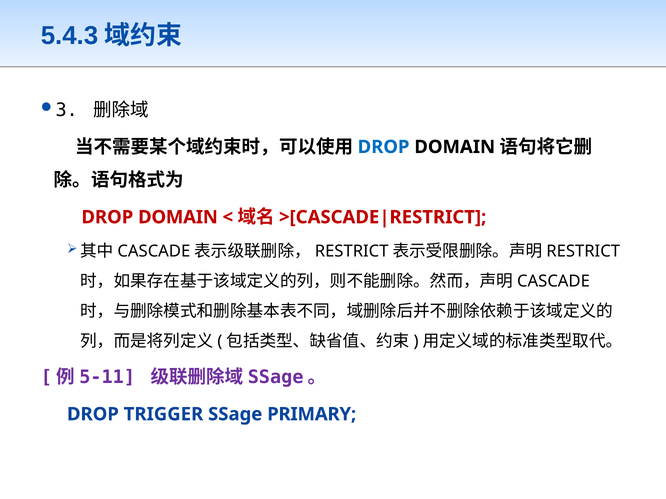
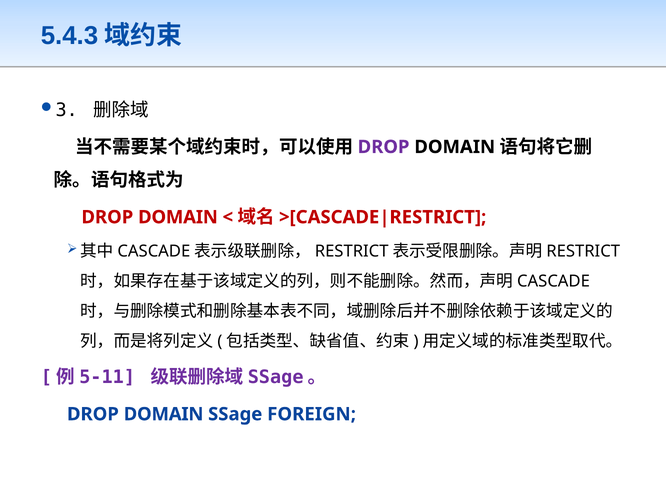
DROP at (384, 147) colour: blue -> purple
TRIGGER at (163, 415): TRIGGER -> DOMAIN
PRIMARY: PRIMARY -> FOREIGN
